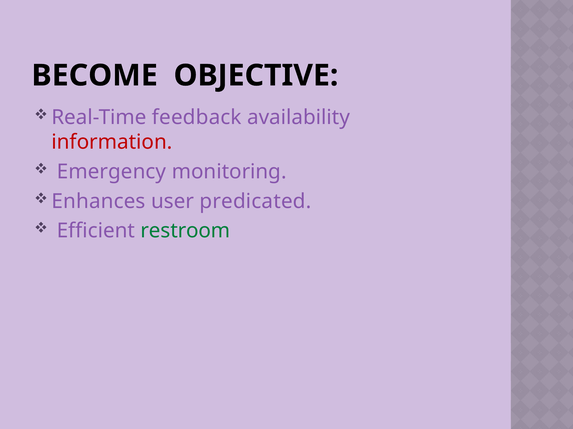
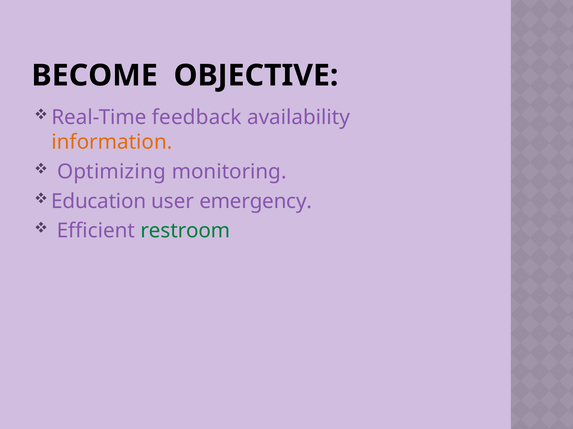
information colour: red -> orange
Emergency: Emergency -> Optimizing
Enhances: Enhances -> Education
predicated: predicated -> emergency
